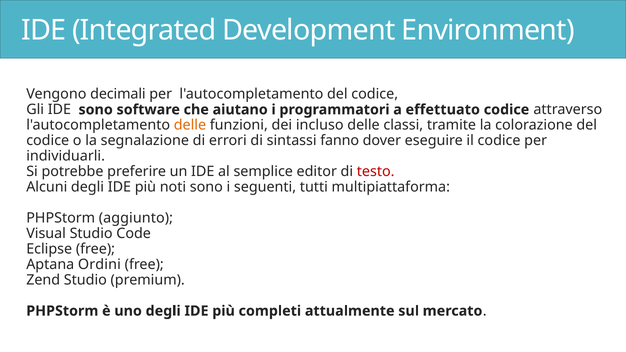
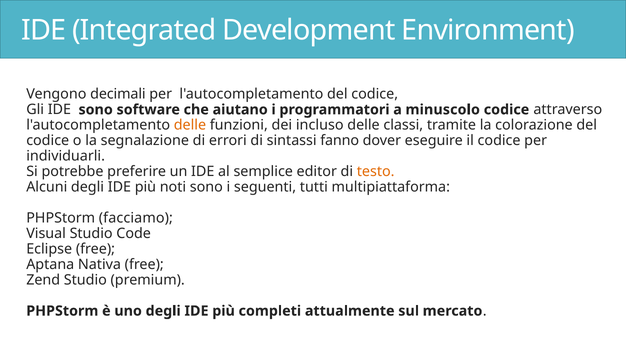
effettuato: effettuato -> minuscolo
testo colour: red -> orange
aggiunto: aggiunto -> facciamo
Ordini: Ordini -> Nativa
